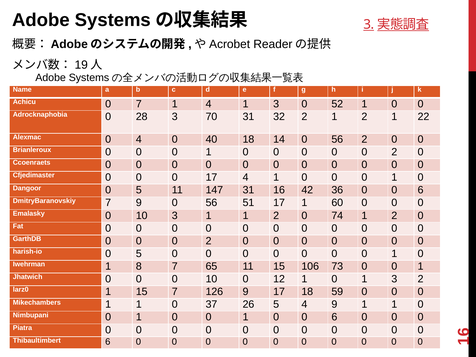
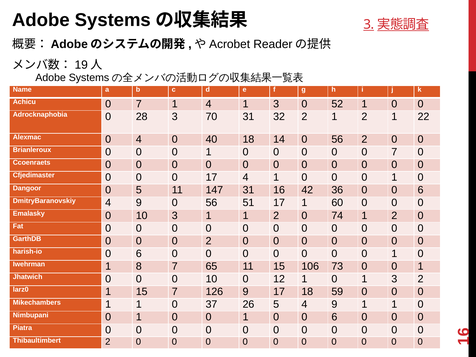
2 at (394, 152): 2 -> 7
DmitryBaranovskiy 7: 7 -> 4
harish-io 0 5: 5 -> 6
Thibaultimbert 6: 6 -> 2
